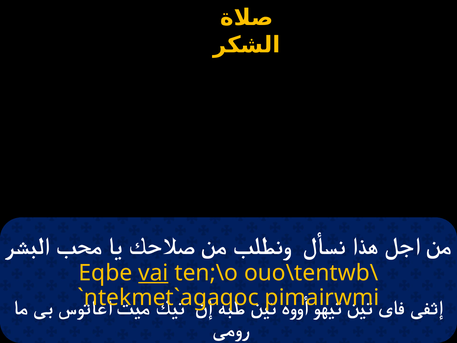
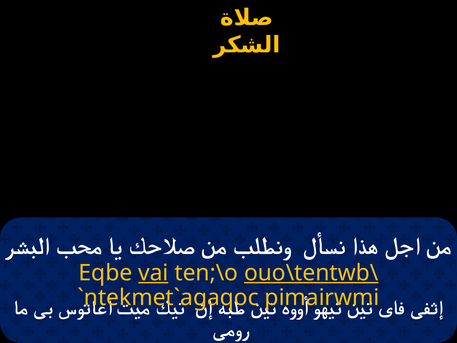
ouo\tentwb\ underline: none -> present
